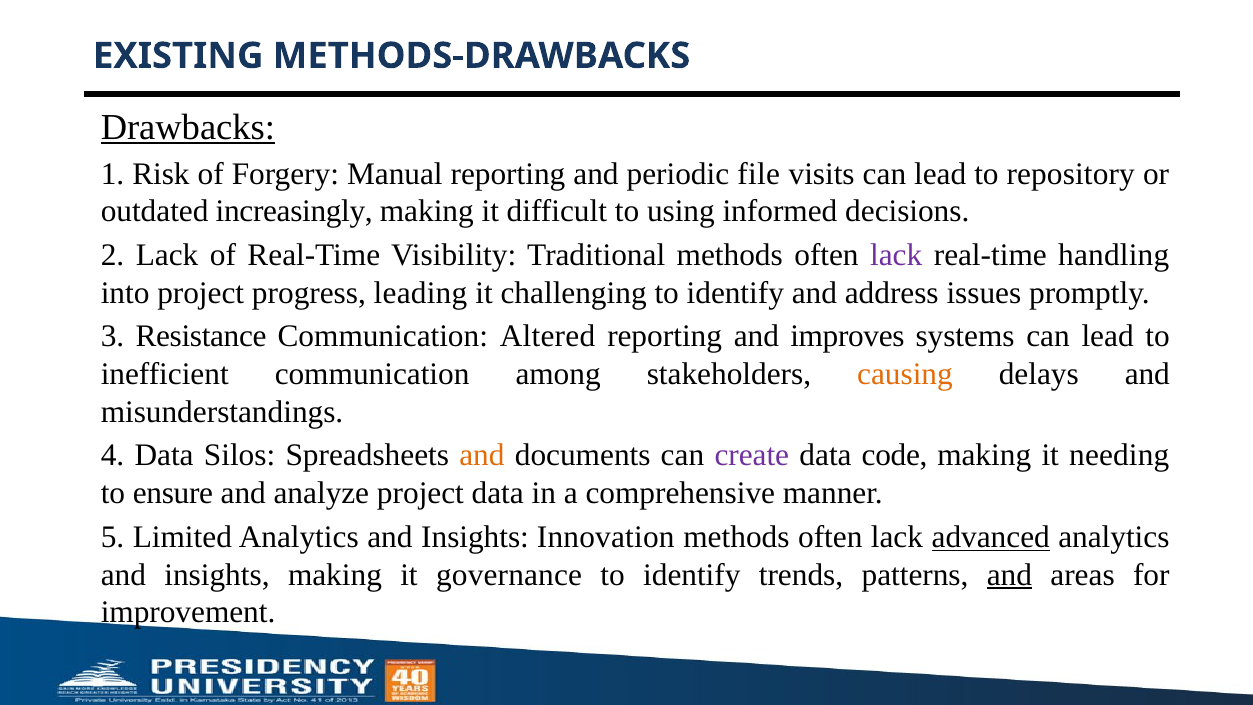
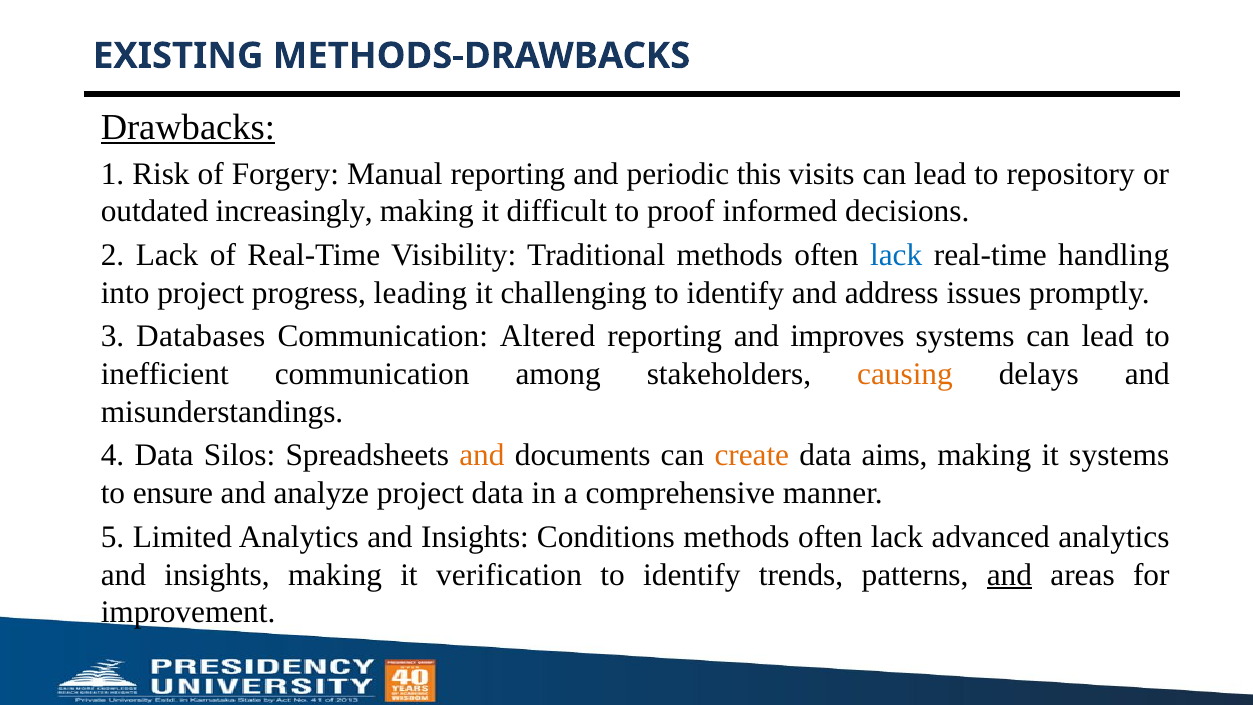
file: file -> this
using: using -> proof
lack at (896, 255) colour: purple -> blue
Resistance: Resistance -> Databases
create colour: purple -> orange
code: code -> aims
it needing: needing -> systems
Innovation: Innovation -> Conditions
advanced underline: present -> none
governance: governance -> verification
